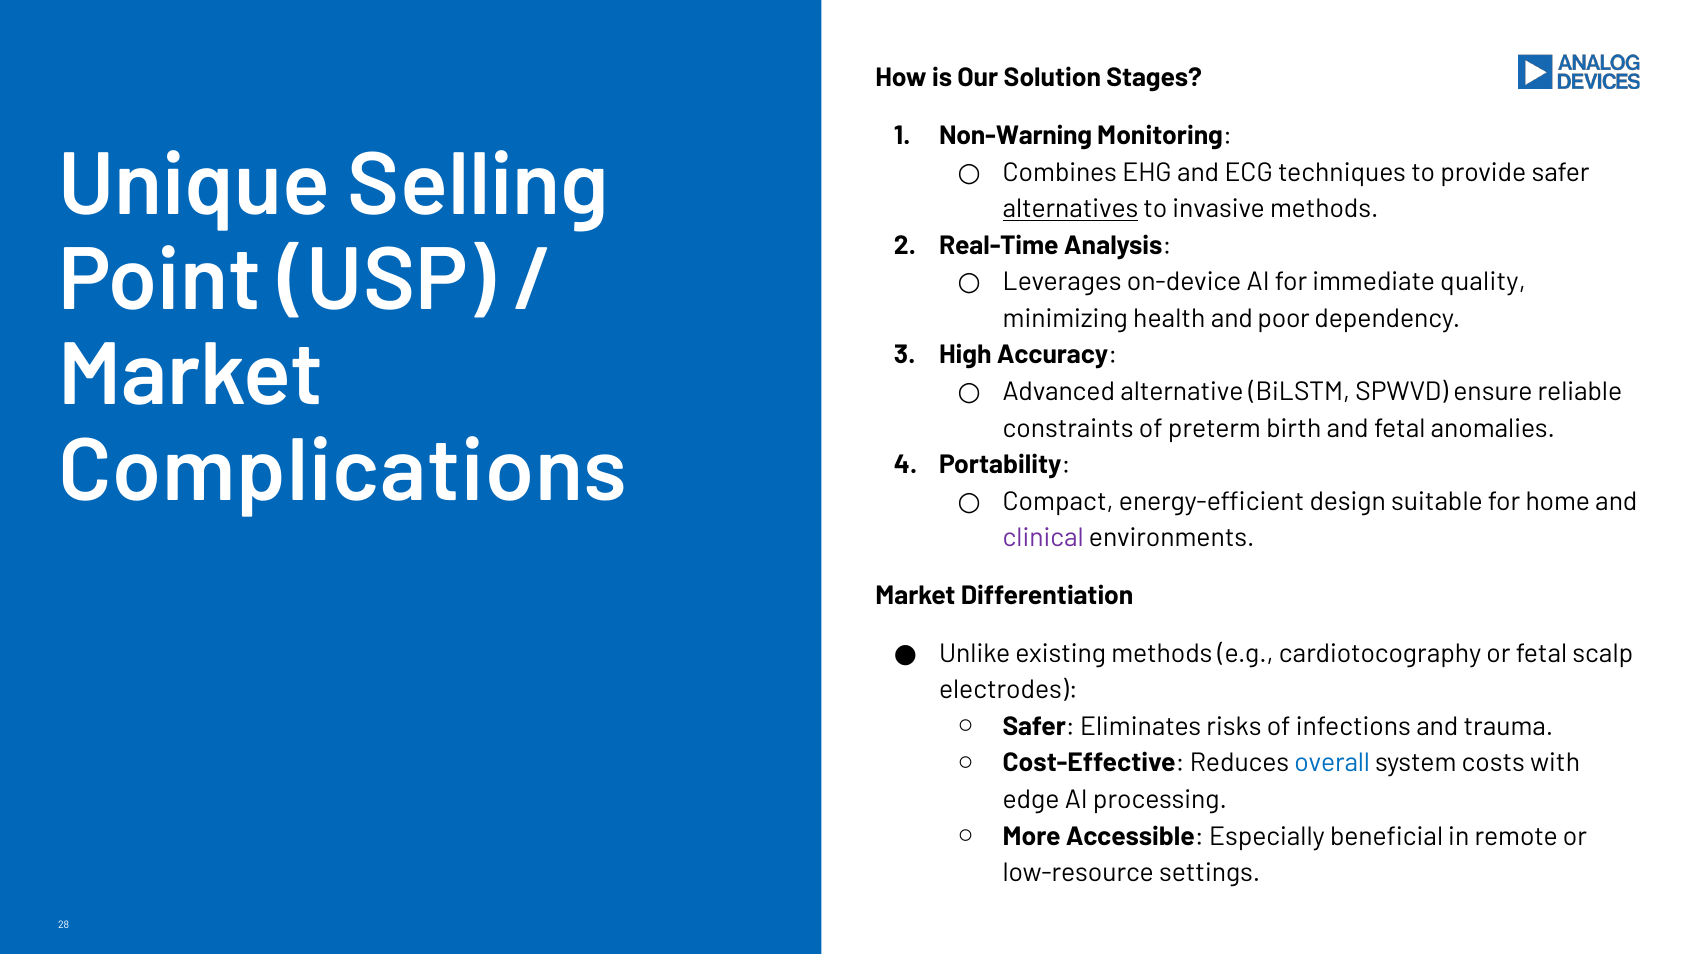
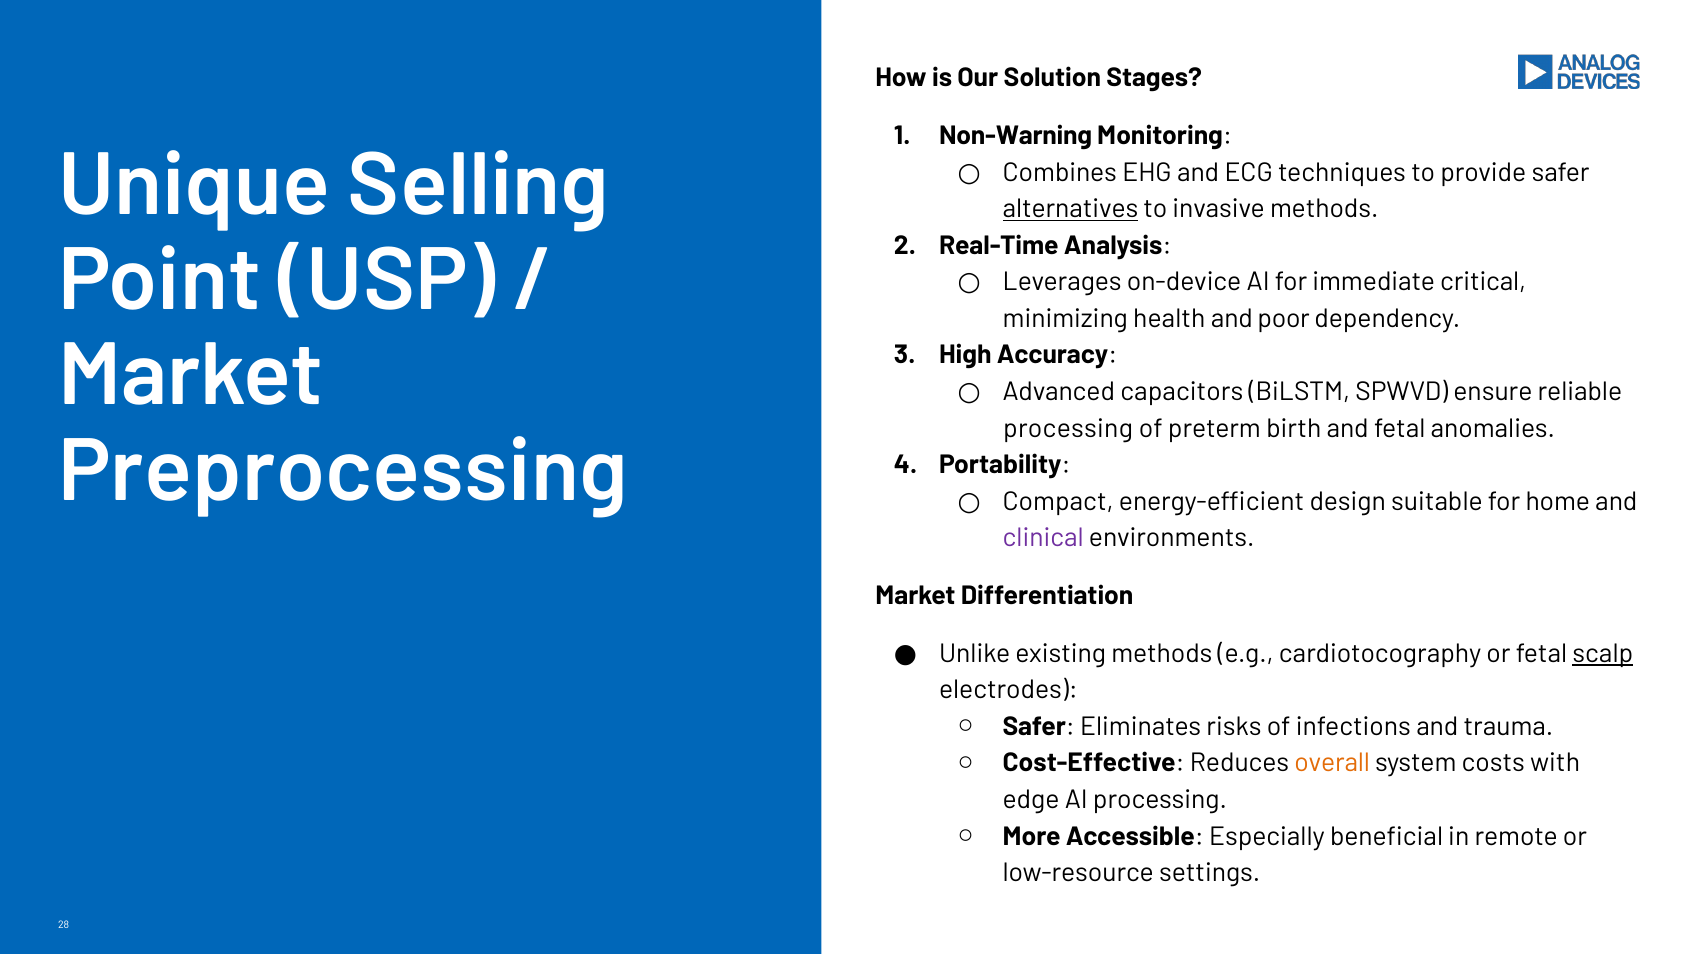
quality: quality -> critical
alternative: alternative -> capacitors
constraints at (1068, 429): constraints -> processing
Complications: Complications -> Preprocessing
scalp underline: none -> present
overall colour: blue -> orange
